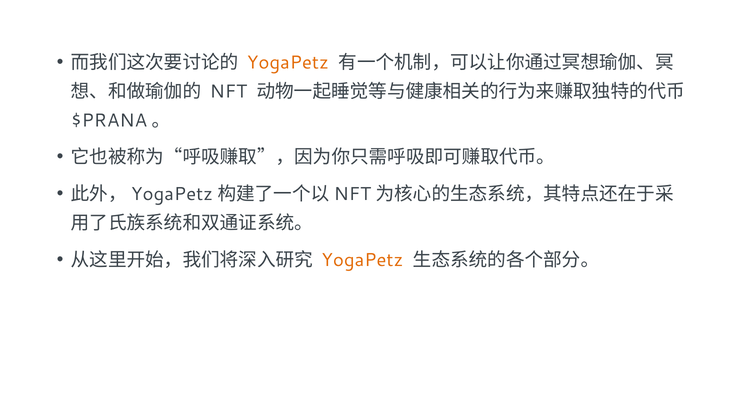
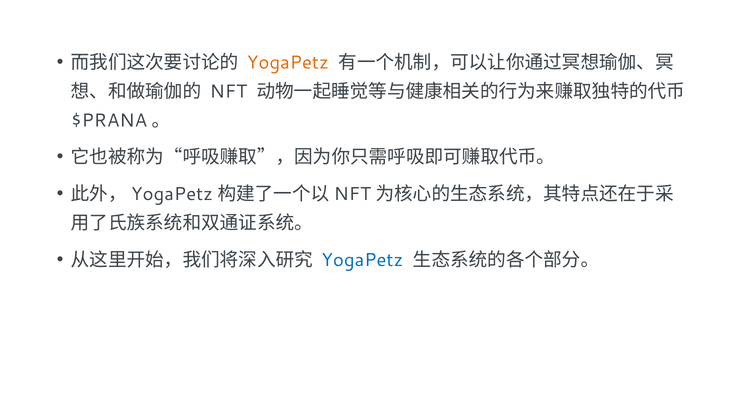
YogaPetz at (362, 260) colour: orange -> blue
